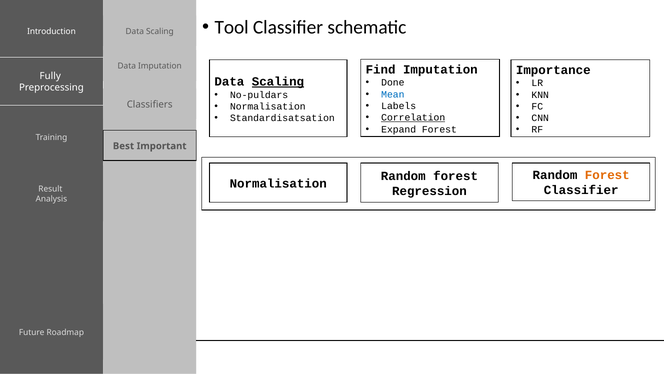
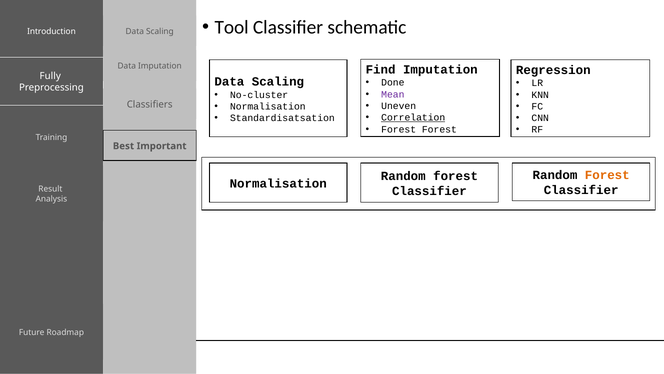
Importance: Importance -> Regression
Scaling at (278, 82) underline: present -> none
Mean colour: blue -> purple
No-puldars: No-puldars -> No-cluster
Labels: Labels -> Uneven
Expand at (399, 129): Expand -> Forest
Regression at (429, 191): Regression -> Classifier
